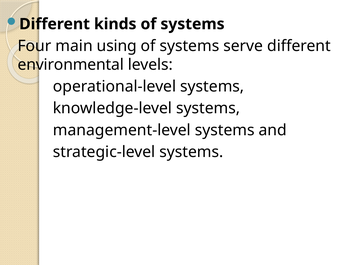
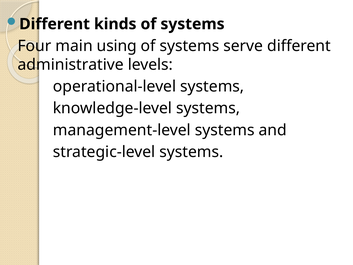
environmental: environmental -> administrative
